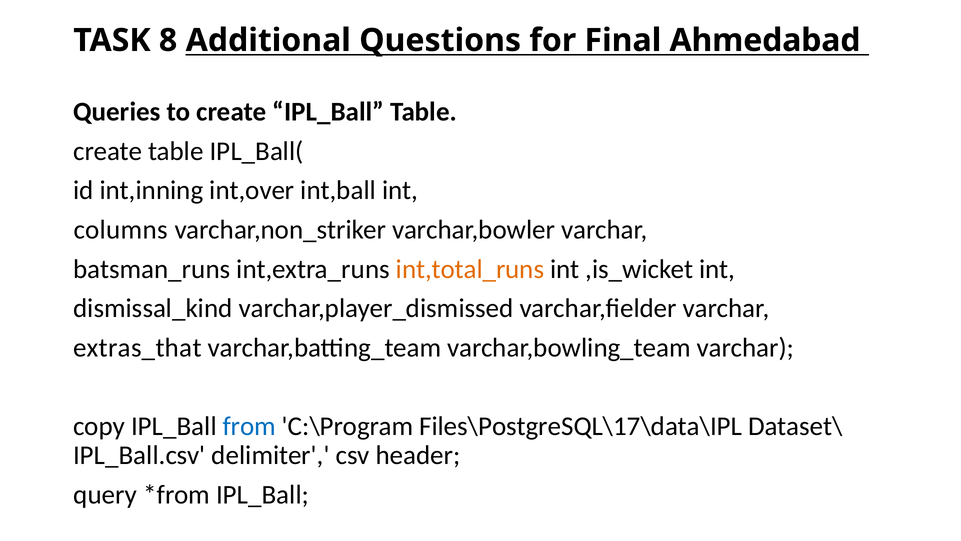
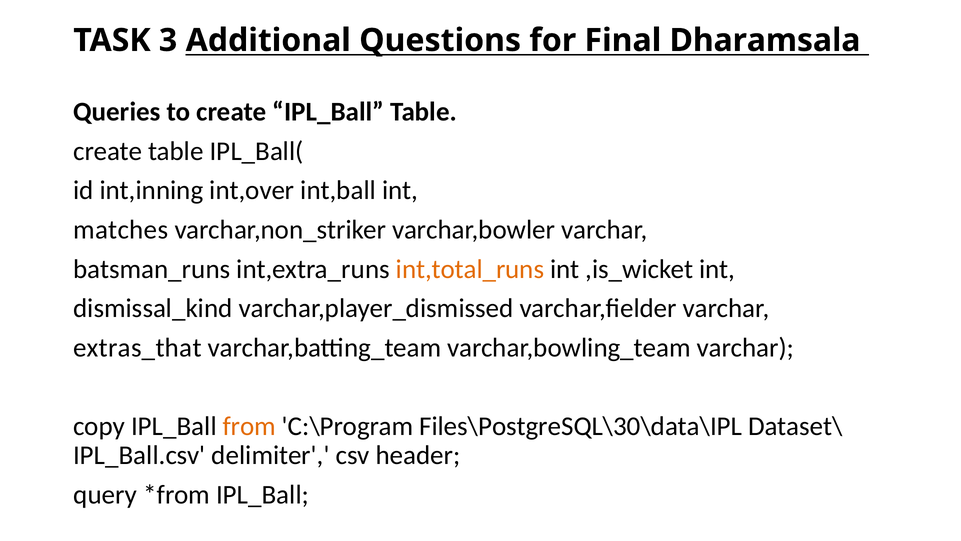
8: 8 -> 3
Ahmedabad: Ahmedabad -> Dharamsala
columns: columns -> matches
from colour: blue -> orange
Files\PostgreSQL\17\data\IPL: Files\PostgreSQL\17\data\IPL -> Files\PostgreSQL\30\data\IPL
